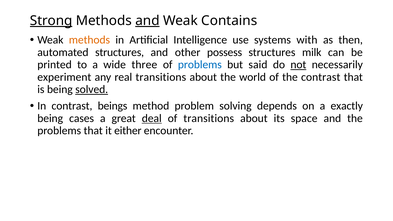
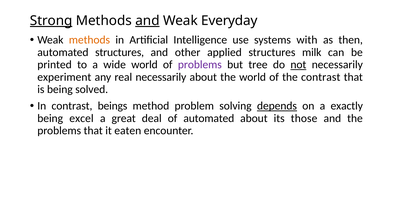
Contains: Contains -> Everyday
possess: possess -> applied
wide three: three -> world
problems at (200, 65) colour: blue -> purple
said: said -> tree
real transitions: transitions -> necessarily
solved underline: present -> none
depends underline: none -> present
cases: cases -> excel
deal underline: present -> none
of transitions: transitions -> automated
space: space -> those
either: either -> eaten
